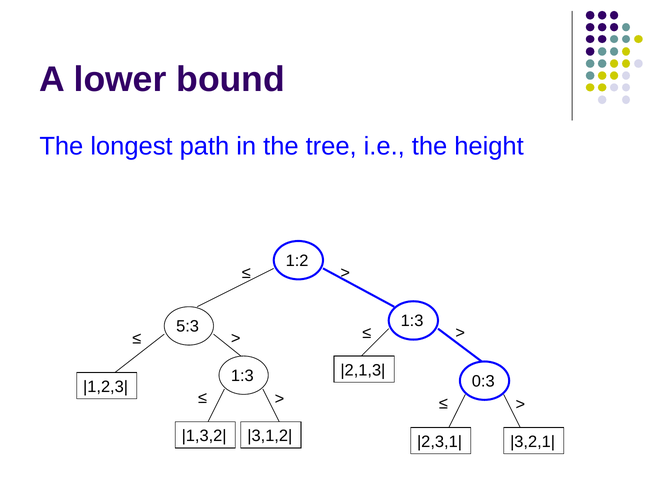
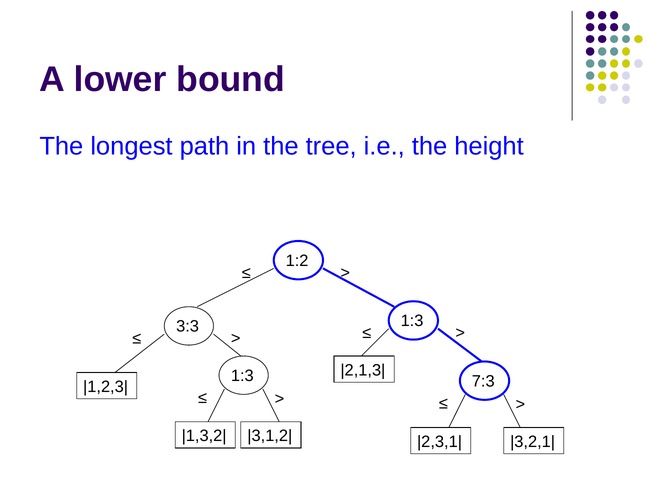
5:3: 5:3 -> 3:3
0:3: 0:3 -> 7:3
